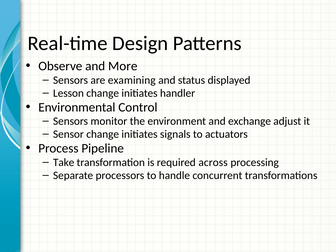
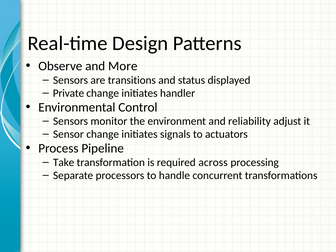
examining: examining -> transitions
Lesson: Lesson -> Private
exchange: exchange -> reliability
